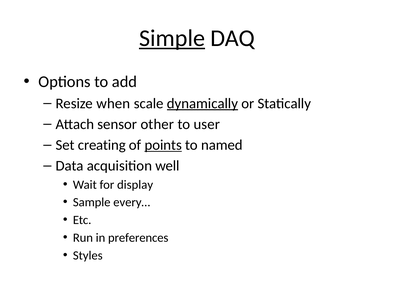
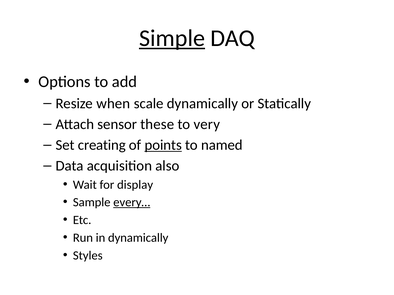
dynamically at (202, 104) underline: present -> none
other: other -> these
user: user -> very
well: well -> also
every… underline: none -> present
in preferences: preferences -> dynamically
